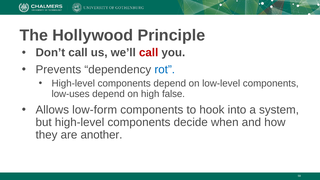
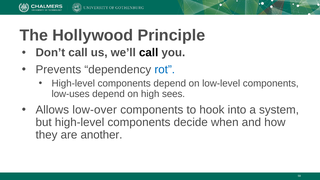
call at (149, 53) colour: red -> black
false: false -> sees
low-form: low-form -> low-over
